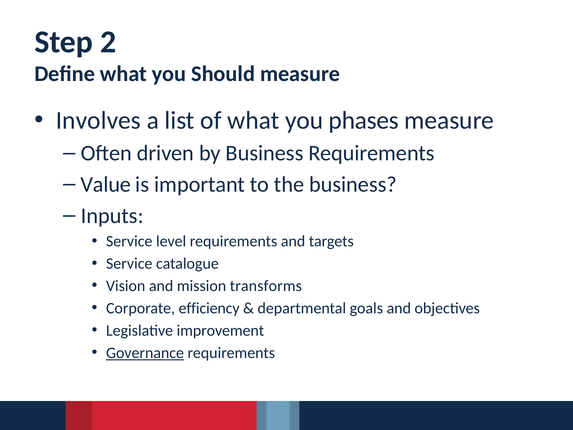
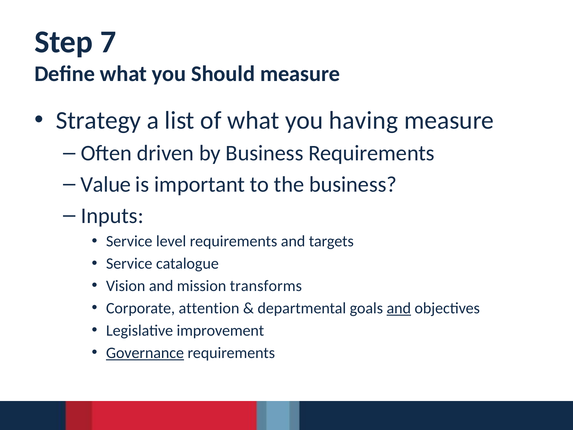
2: 2 -> 7
Involves: Involves -> Strategy
phases: phases -> having
efficiency: efficiency -> attention
and at (399, 308) underline: none -> present
